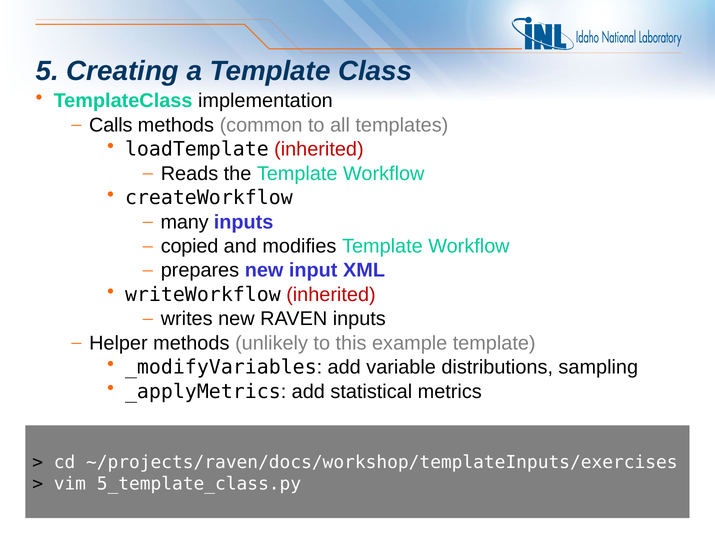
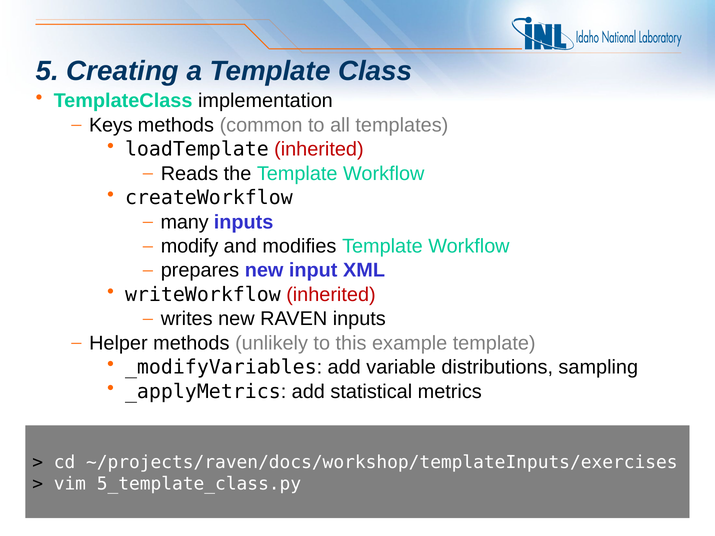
Calls: Calls -> Keys
copied: copied -> modify
